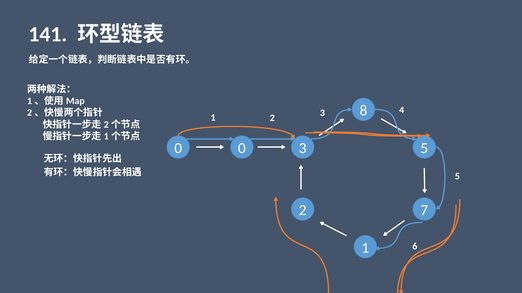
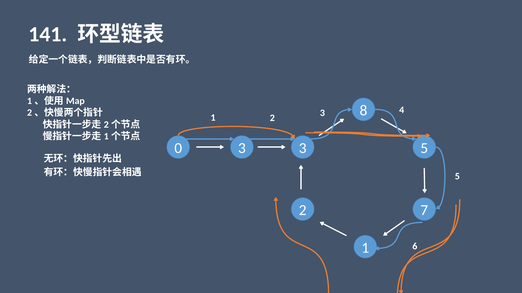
0 0: 0 -> 3
